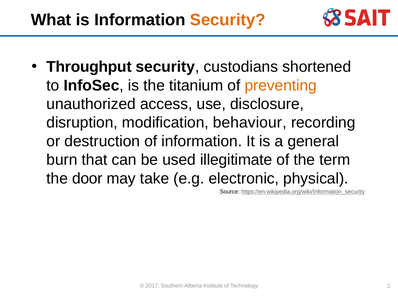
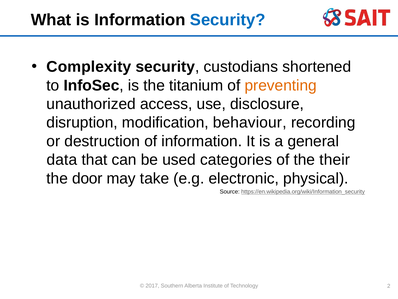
Security at (228, 20) colour: orange -> blue
Throughput: Throughput -> Complexity
burn: burn -> data
illegitimate: illegitimate -> categories
term: term -> their
